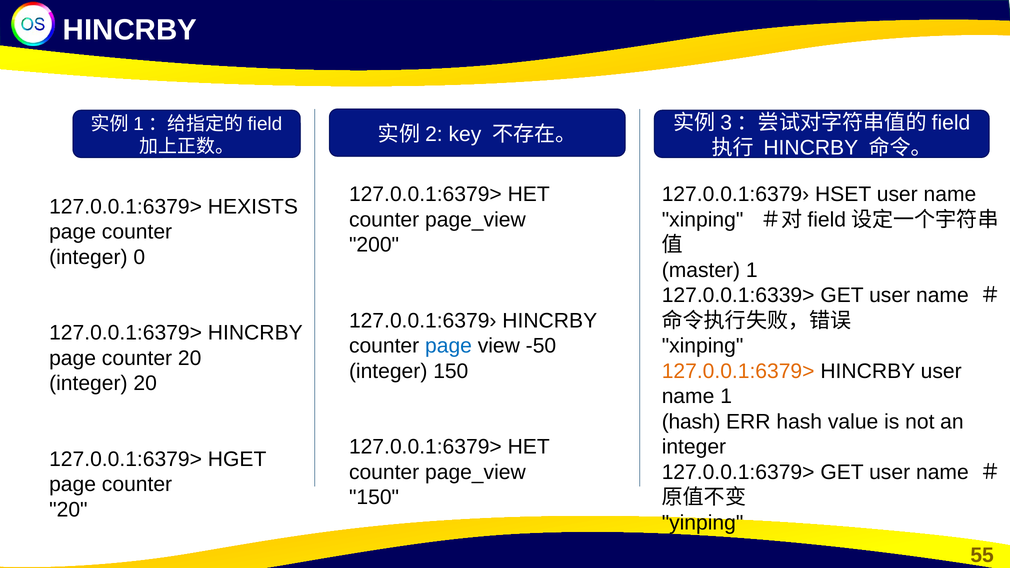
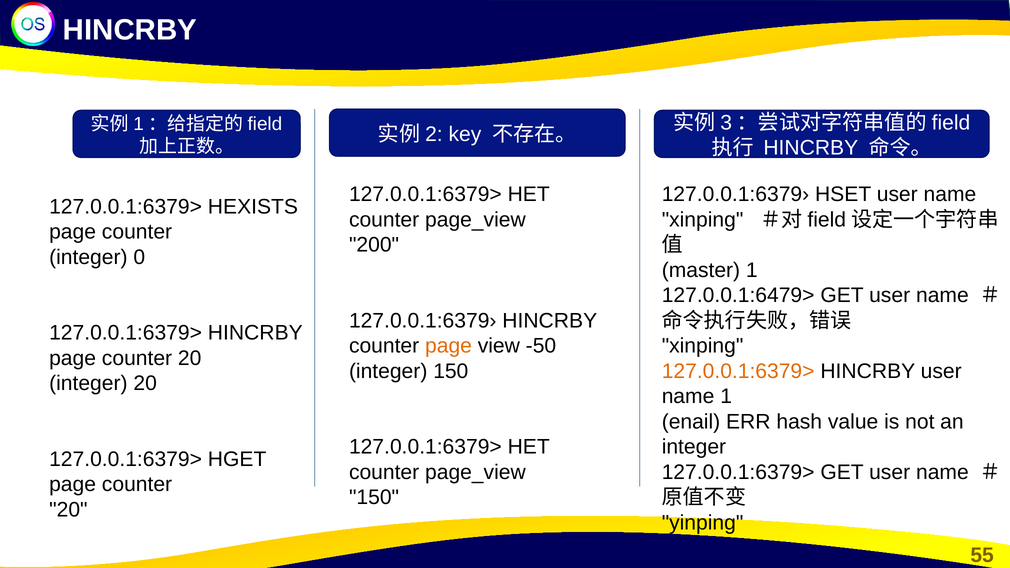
127.0.0.1:6339>: 127.0.0.1:6339> -> 127.0.0.1:6479>
page at (449, 346) colour: blue -> orange
hash at (691, 422): hash -> enail
